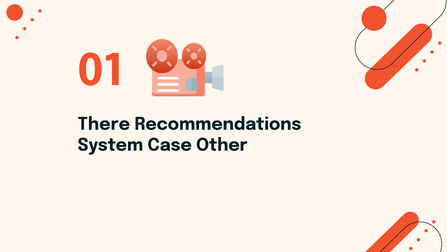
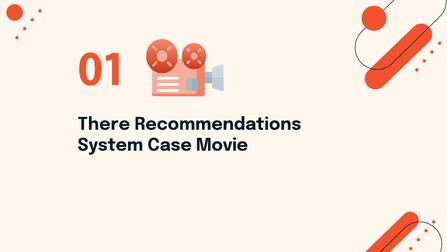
Other: Other -> Movie
